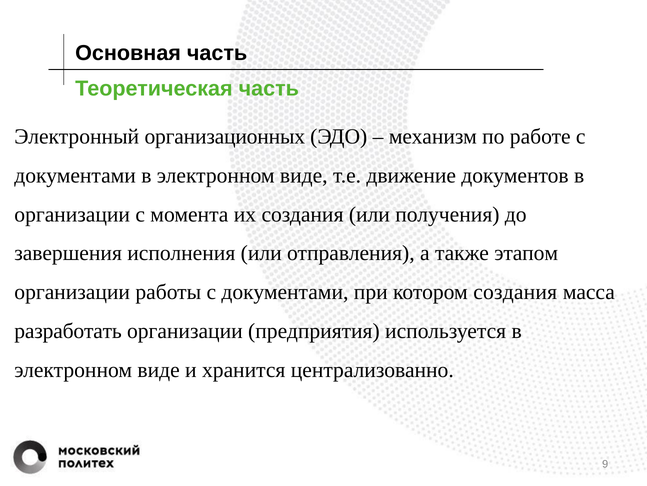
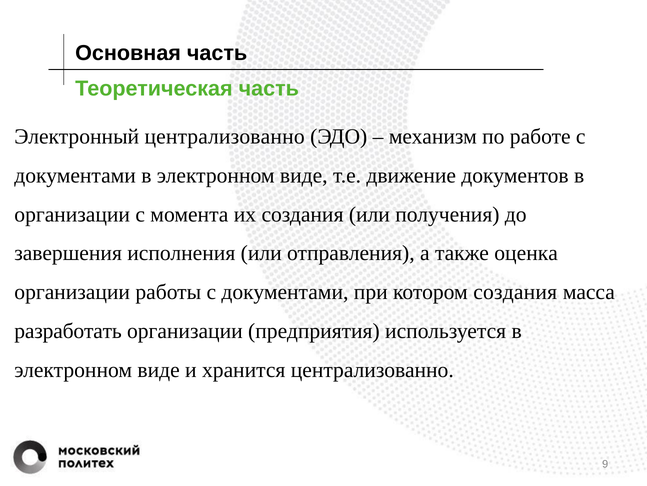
Электронный организационных: организационных -> централизованно
этапом: этапом -> оценка
